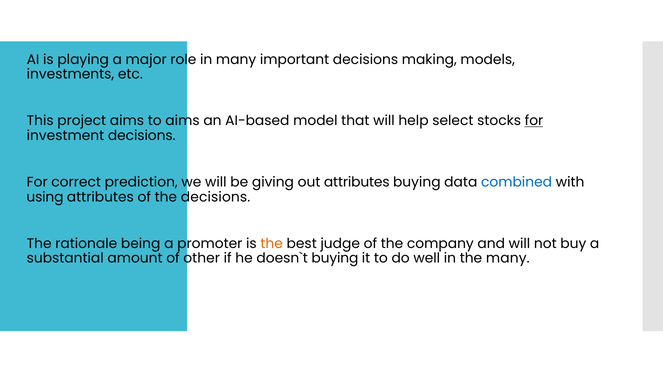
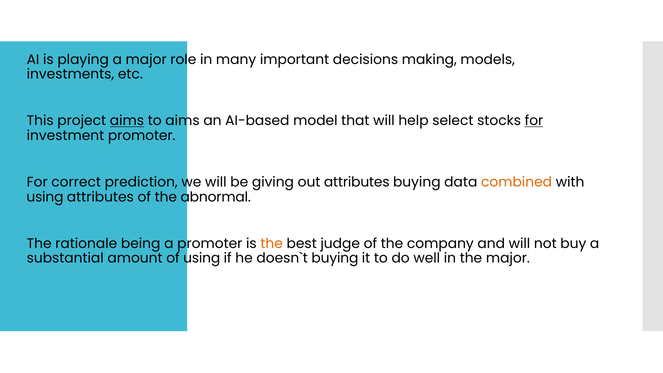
aims at (127, 121) underline: none -> present
investment decisions: decisions -> promoter
combined colour: blue -> orange
the decisions: decisions -> abnormal
of other: other -> using
the many: many -> major
